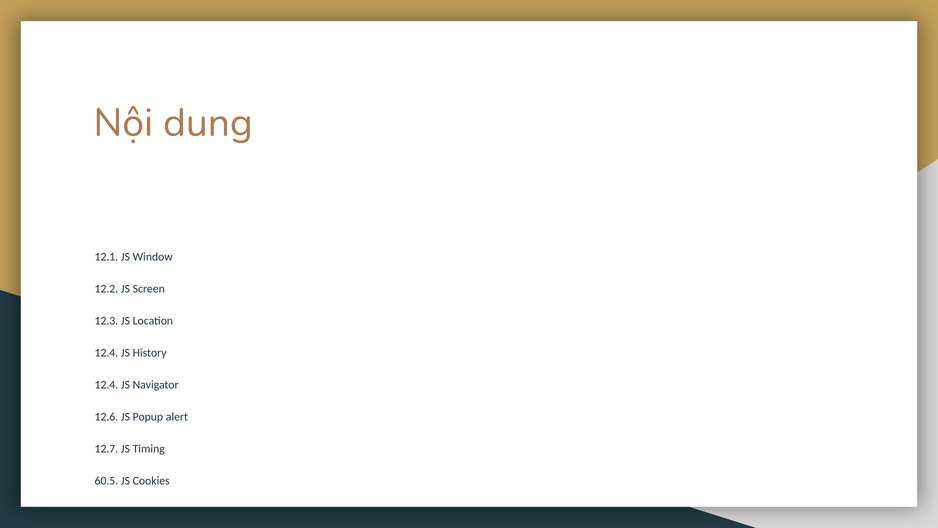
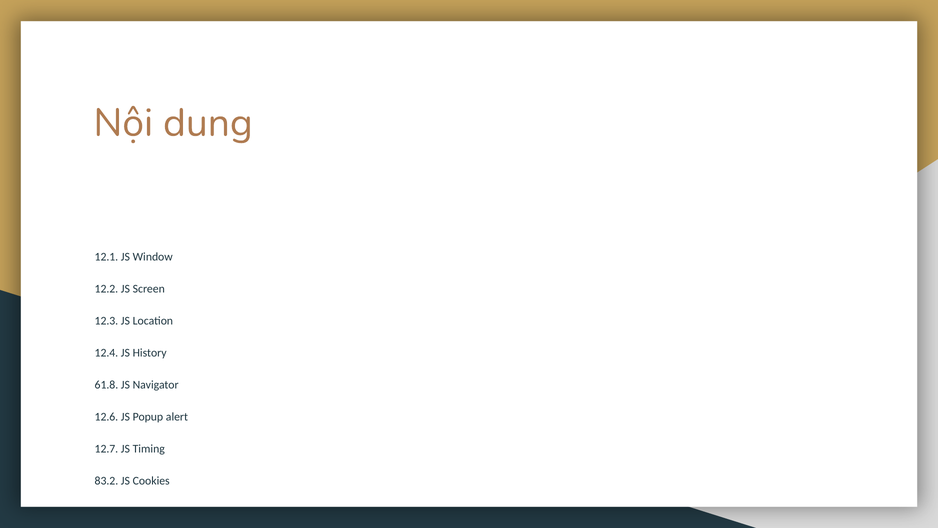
12.4 at (106, 385): 12.4 -> 61.8
60.5: 60.5 -> 83.2
